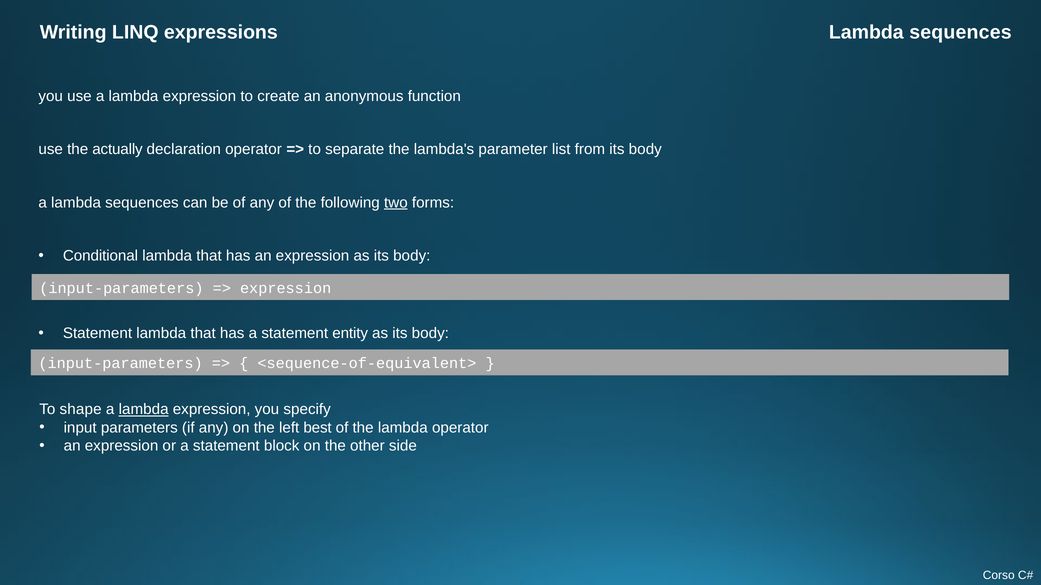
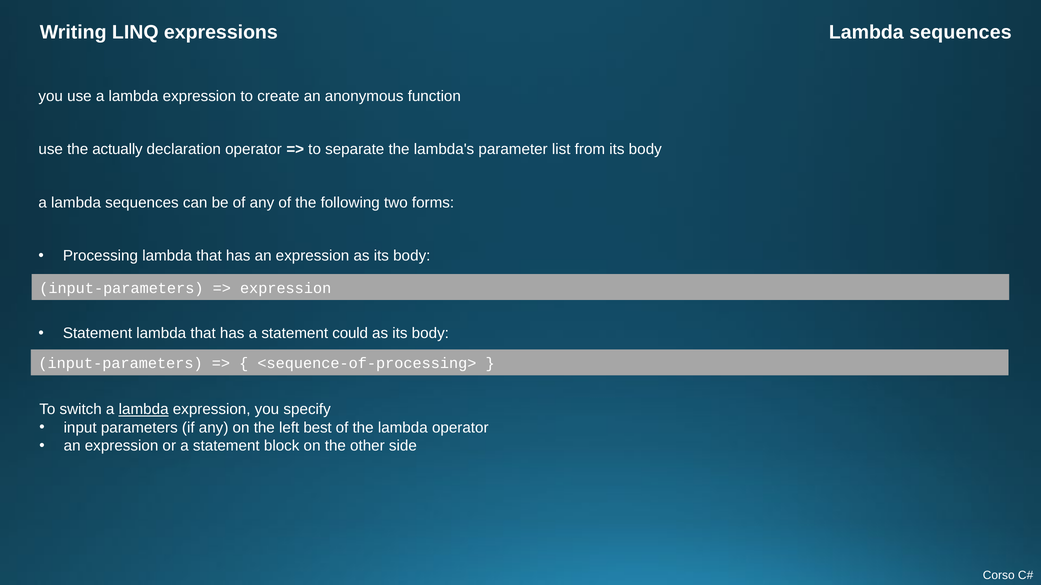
two underline: present -> none
Conditional: Conditional -> Processing
entity: entity -> could
<sequence-of-equivalent>: <sequence-of-equivalent> -> <sequence-of-processing>
shape: shape -> switch
